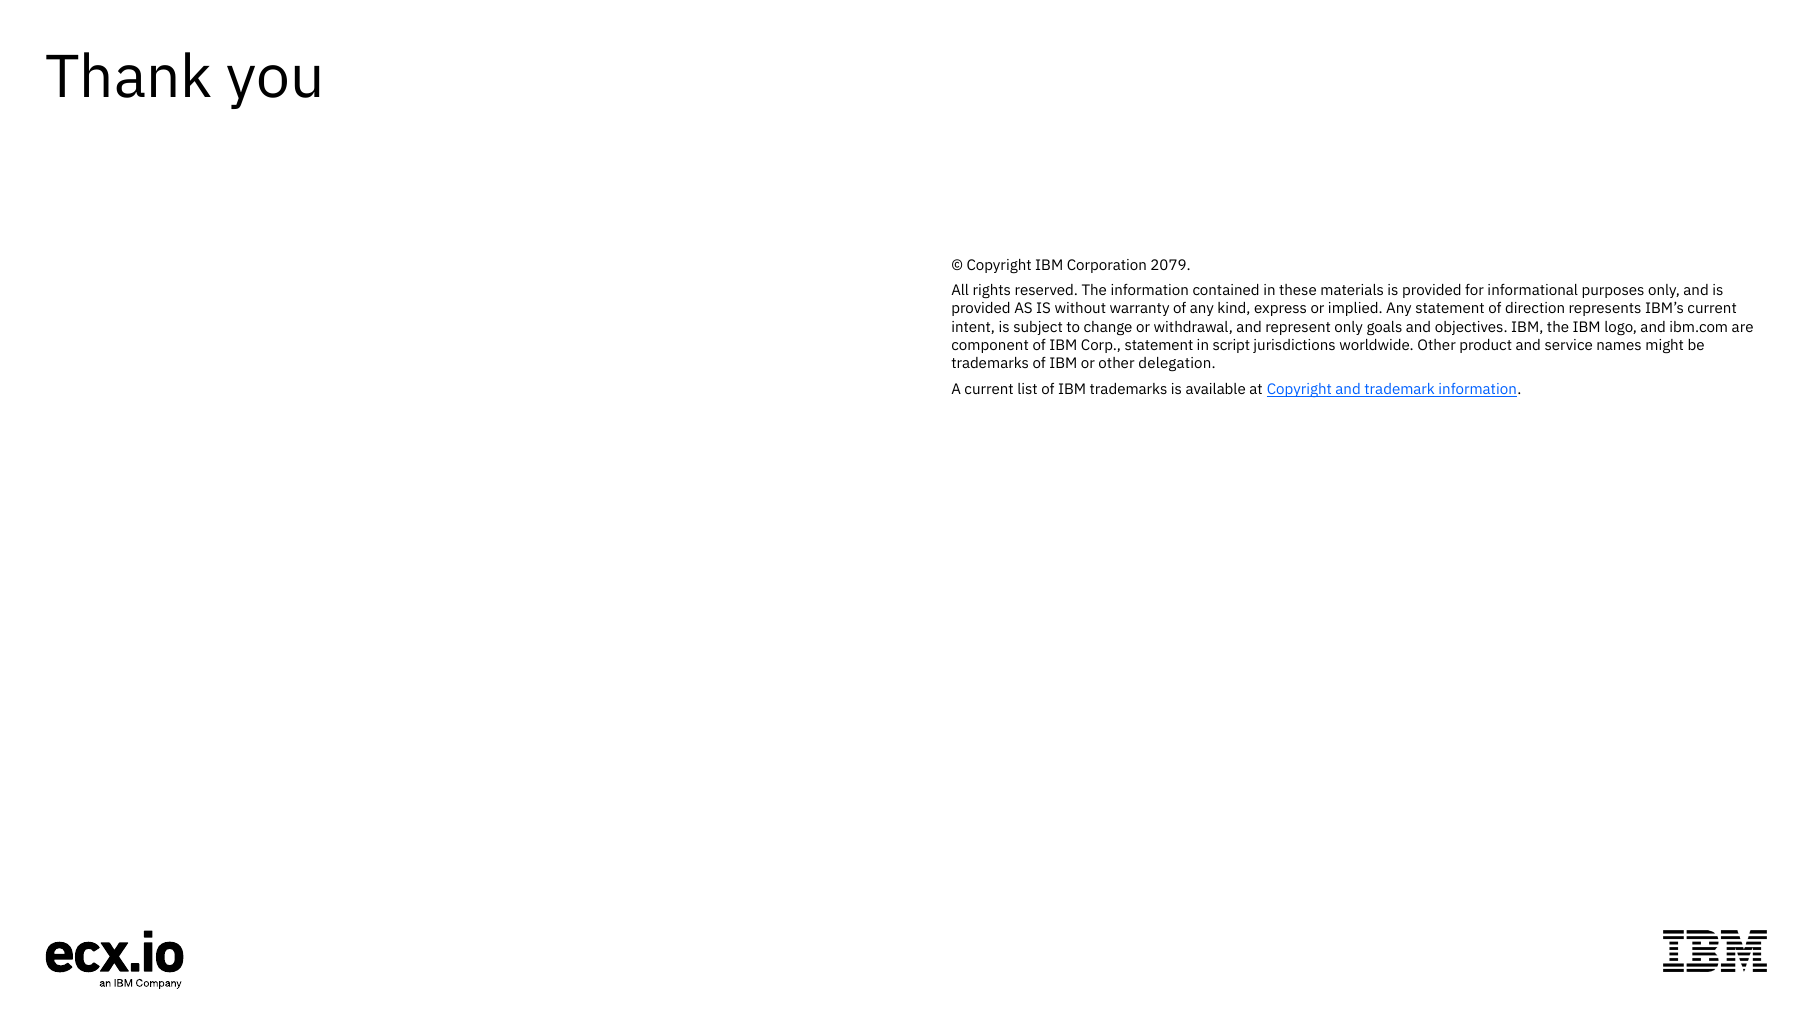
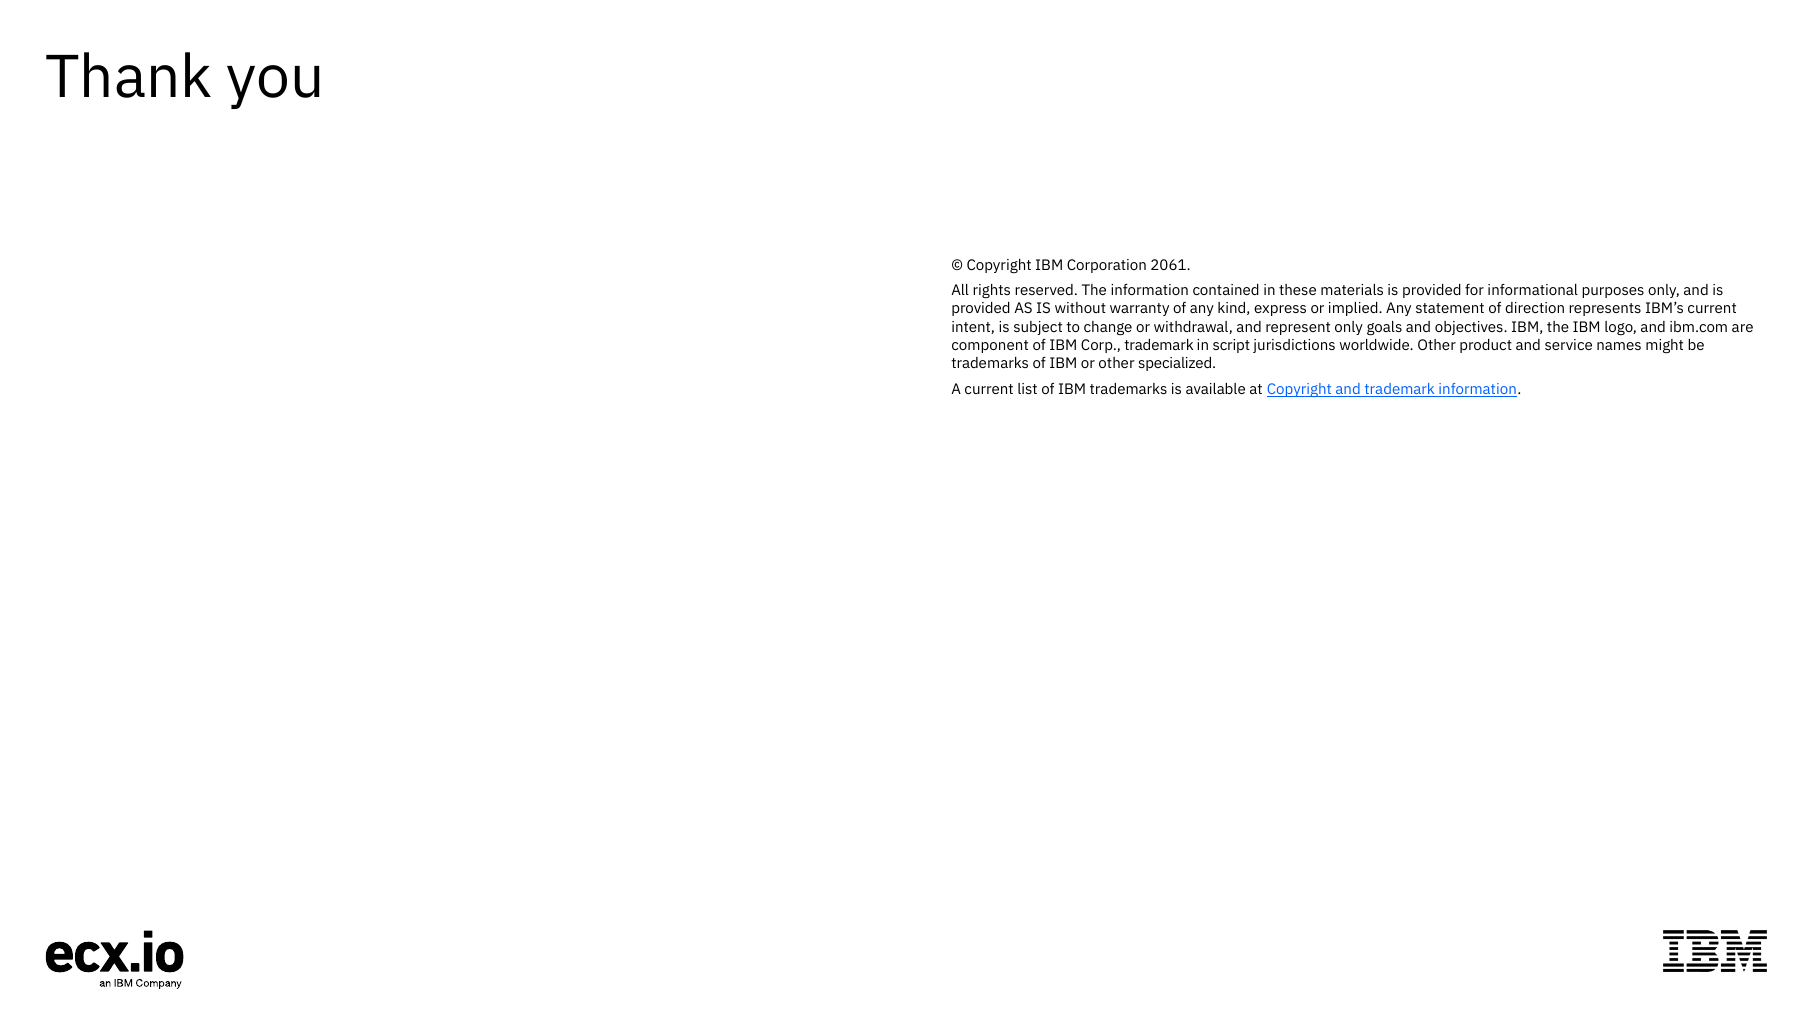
2079: 2079 -> 2061
Corp statement: statement -> trademark
delegation: delegation -> specialized
